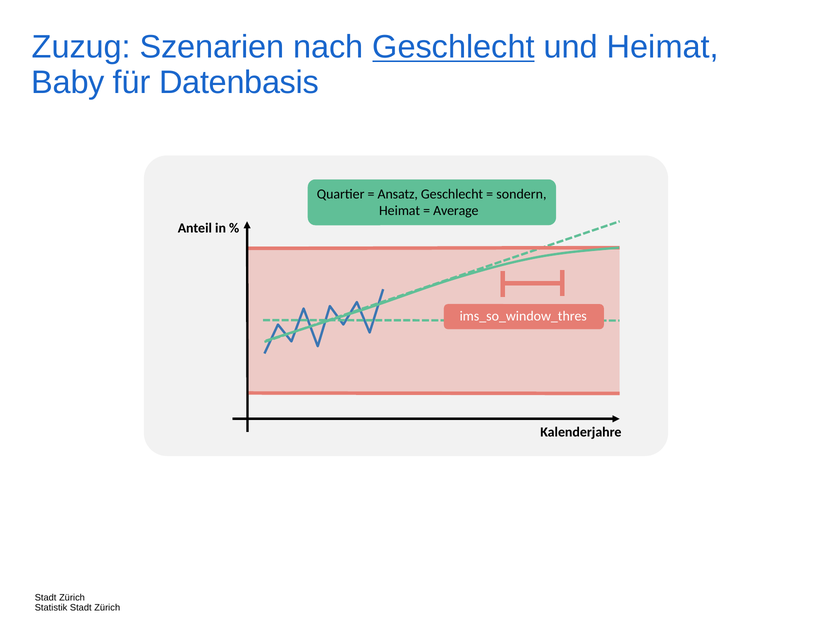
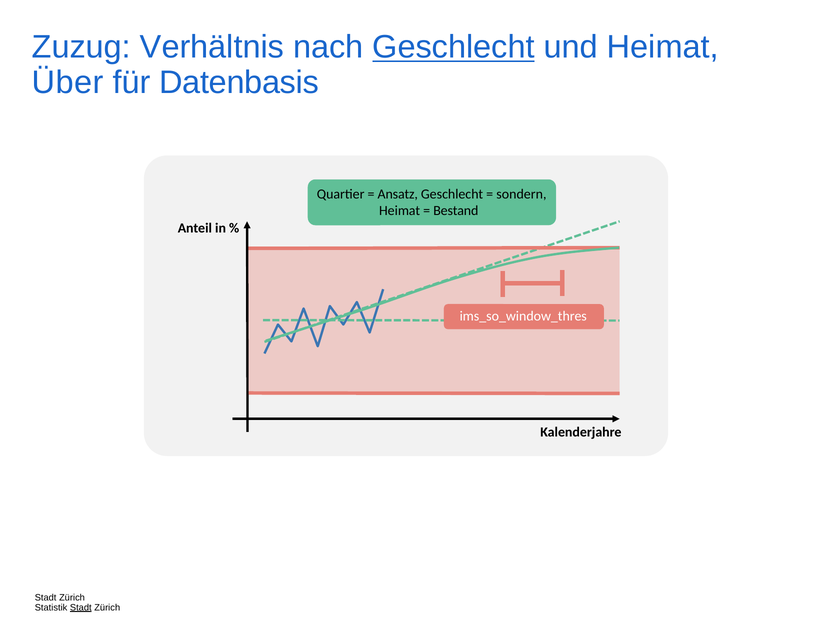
Szenarien: Szenarien -> Verhältnis
Baby: Baby -> Über
Average: Average -> Bestand
Stadt at (81, 608) underline: none -> present
